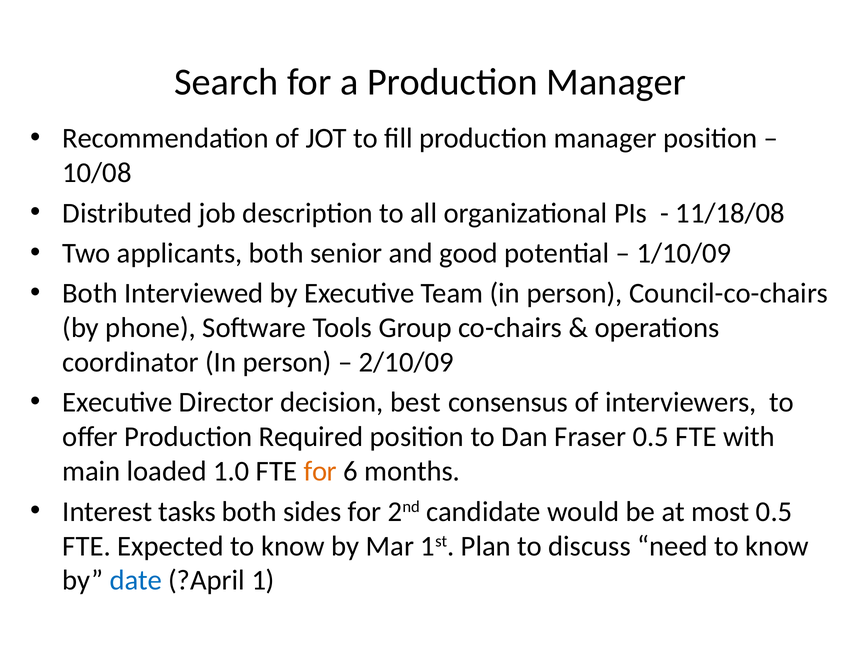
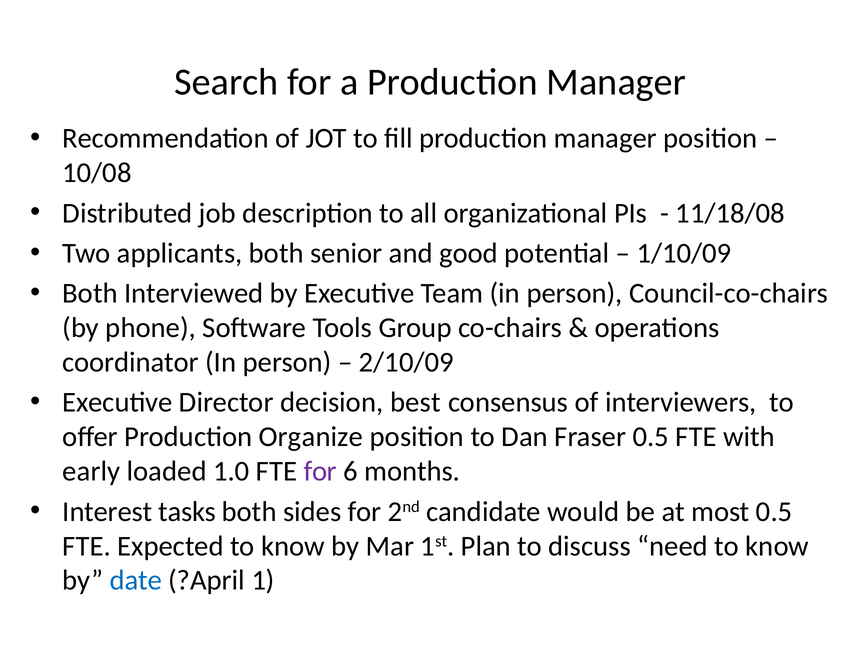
Required: Required -> Organize
main: main -> early
for at (320, 471) colour: orange -> purple
